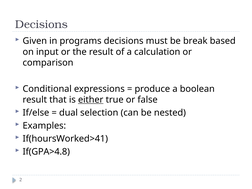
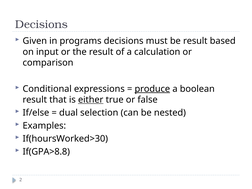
be break: break -> result
produce underline: none -> present
If(hoursWorked>41: If(hoursWorked>41 -> If(hoursWorked>30
If(GPA>4.8: If(GPA>4.8 -> If(GPA>8.8
